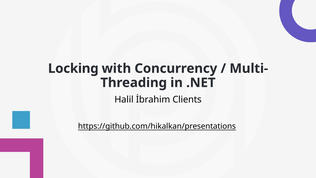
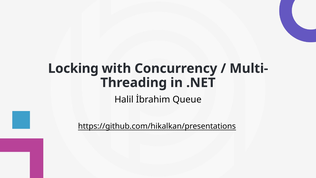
Clients: Clients -> Queue
